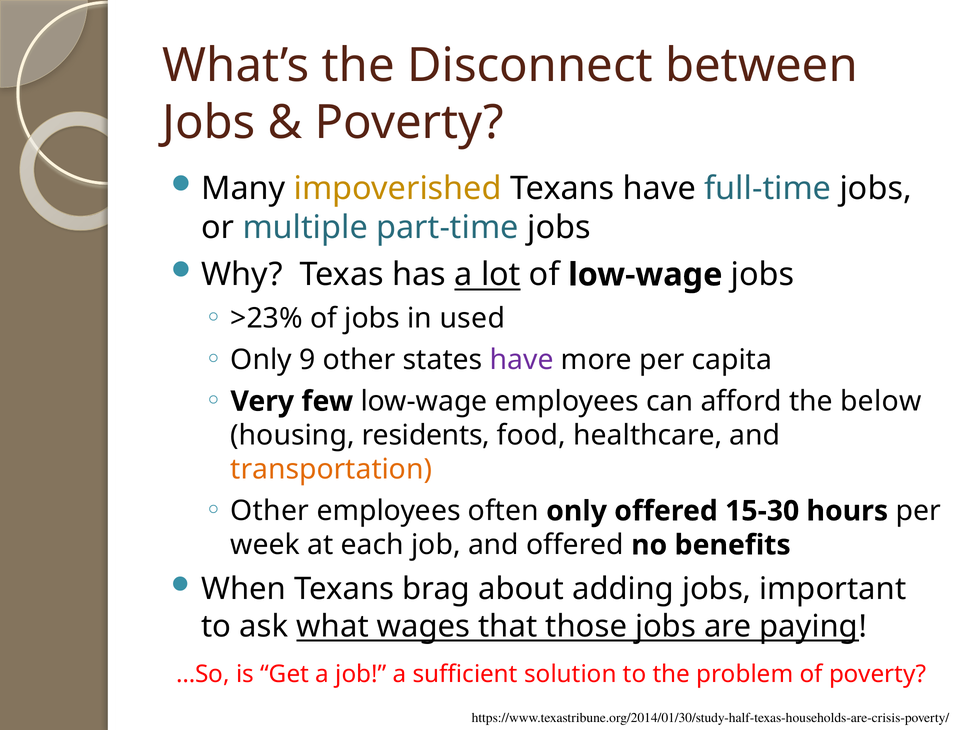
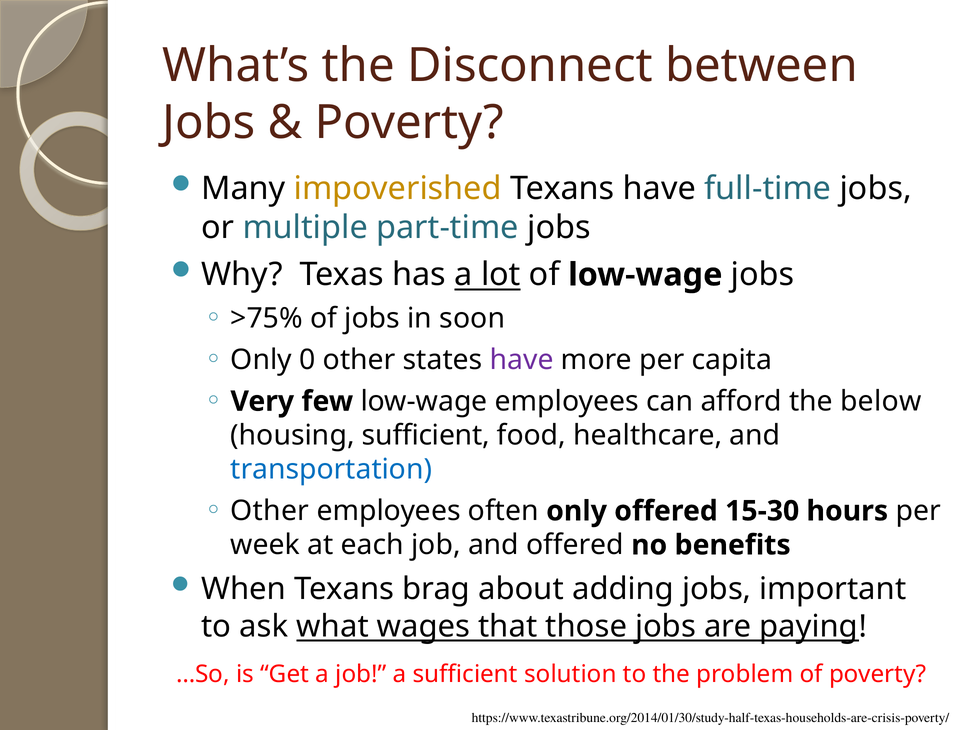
>23%: >23% -> >75%
used: used -> soon
9: 9 -> 0
housing residents: residents -> sufficient
transportation colour: orange -> blue
